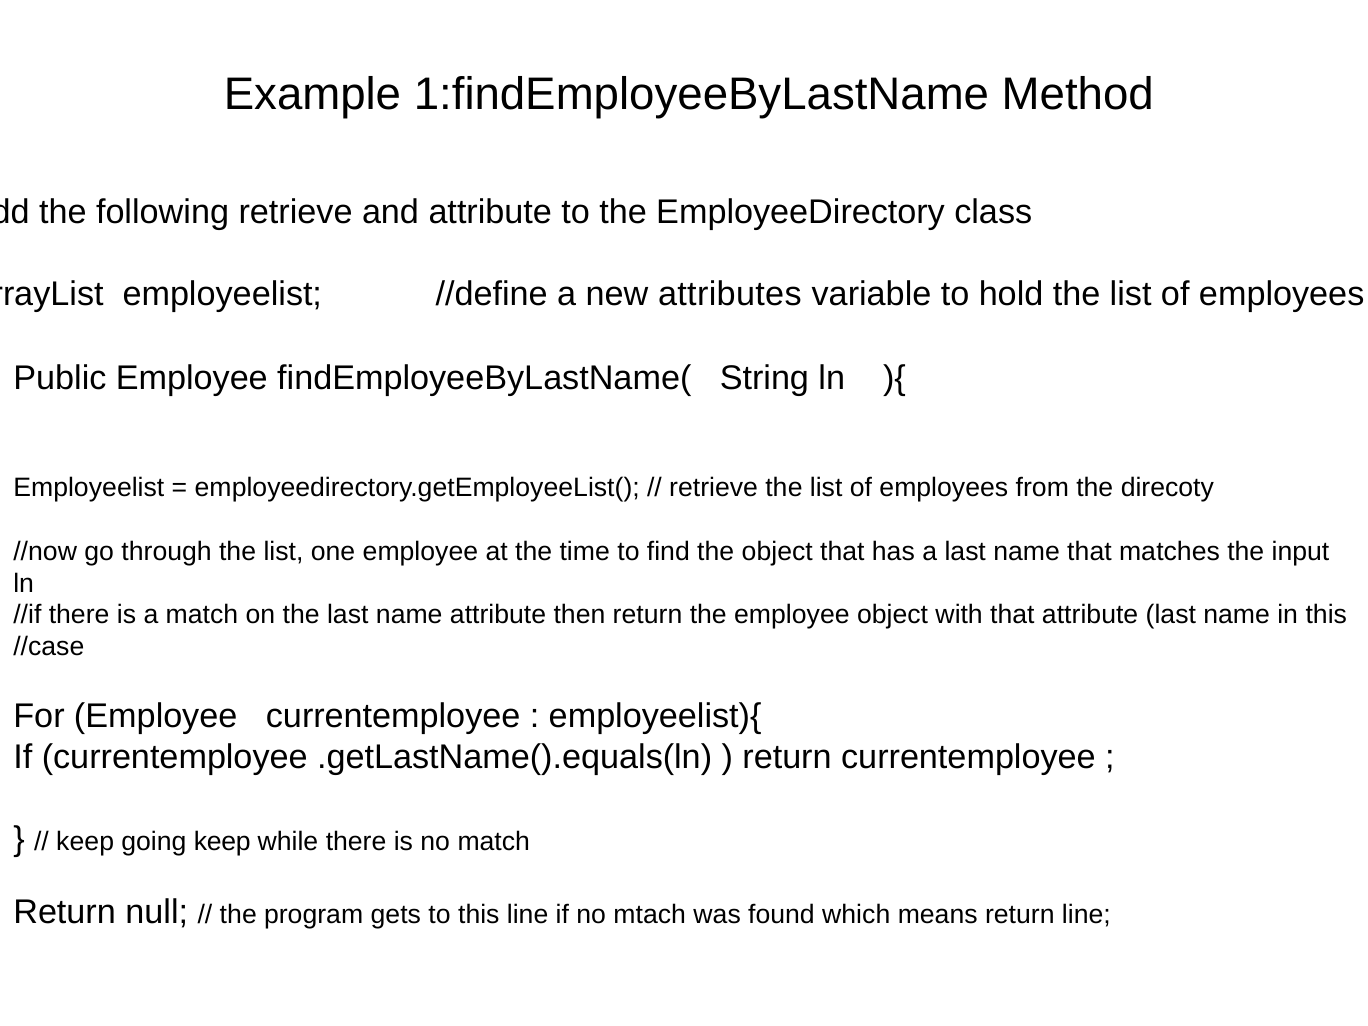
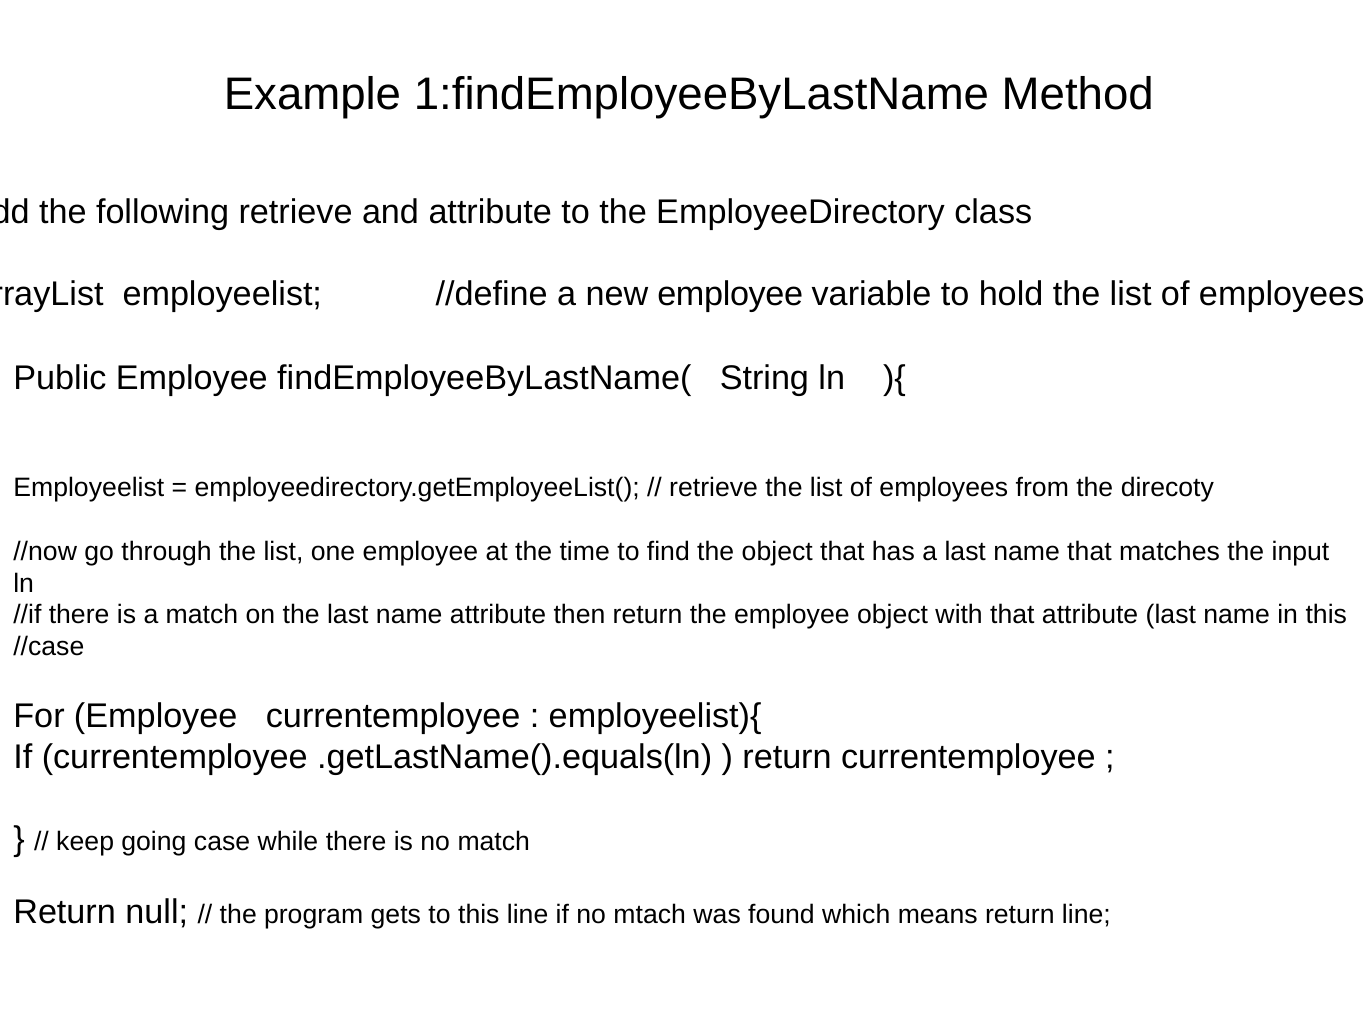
new attributes: attributes -> employee
going keep: keep -> case
